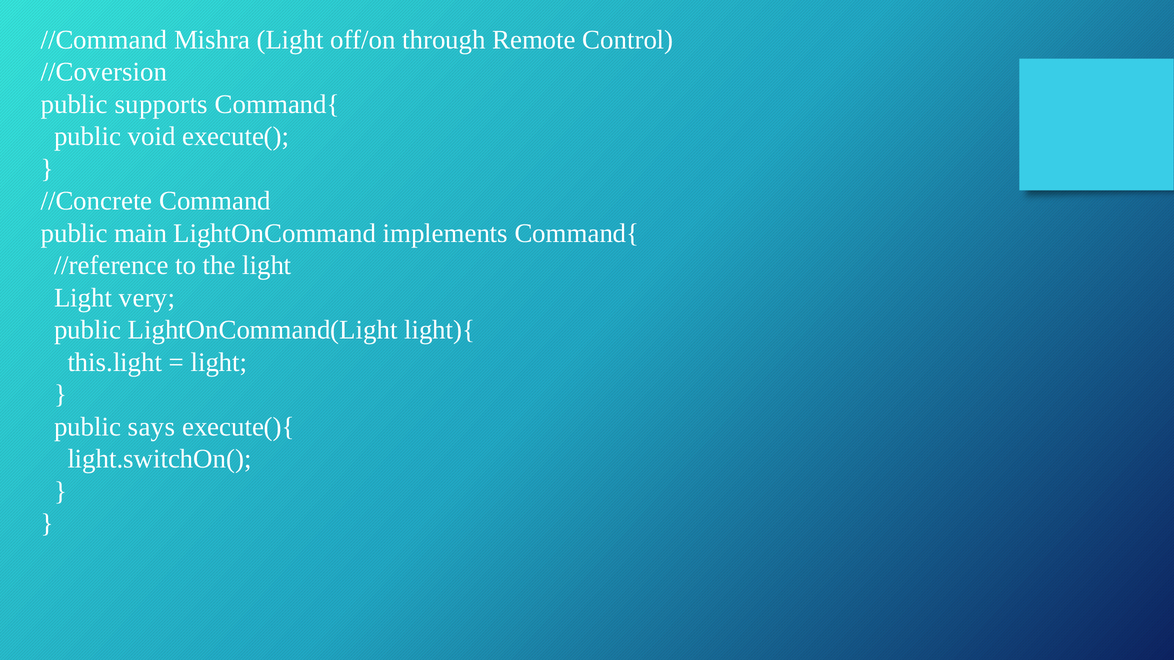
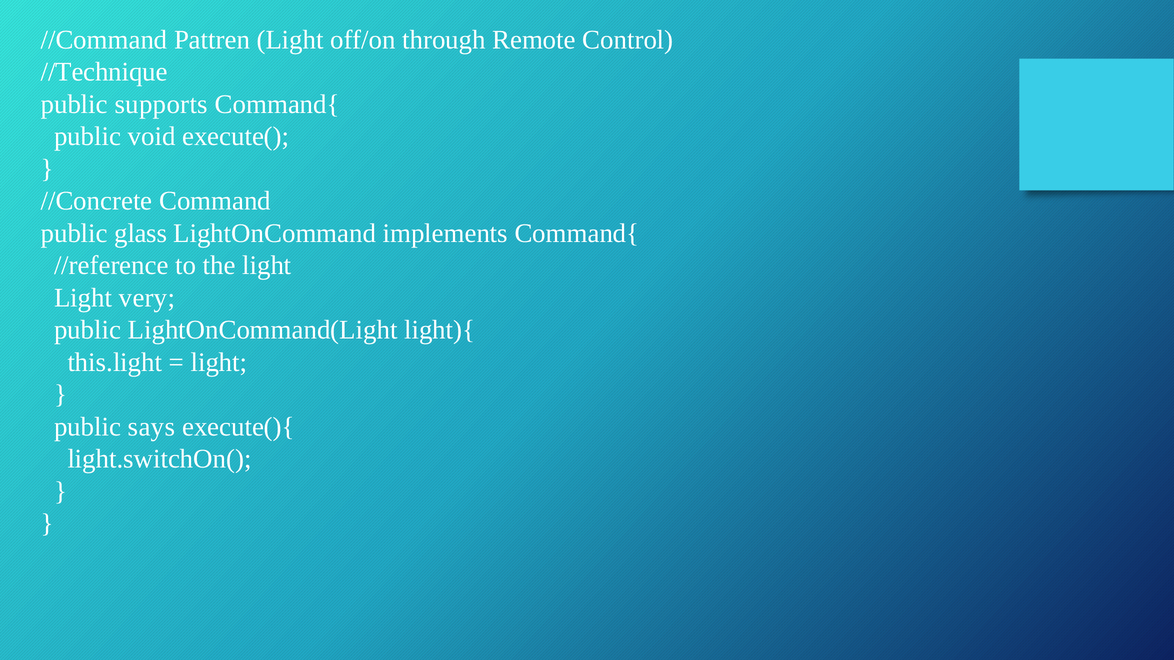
Mishra: Mishra -> Pattren
//Coversion: //Coversion -> //Technique
main: main -> glass
